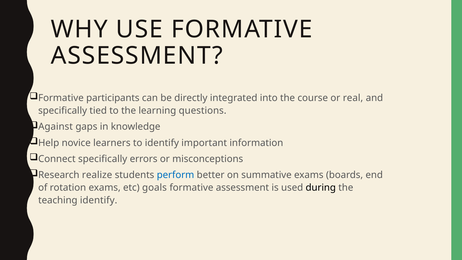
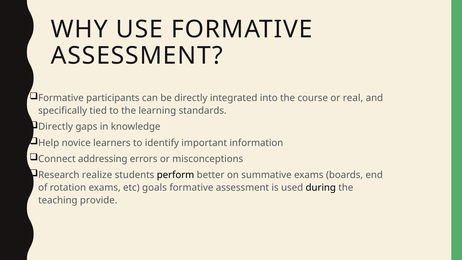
questions: questions -> standards
Against at (56, 127): Against -> Directly
Connect specifically: specifically -> addressing
perform colour: blue -> black
teaching identify: identify -> provide
